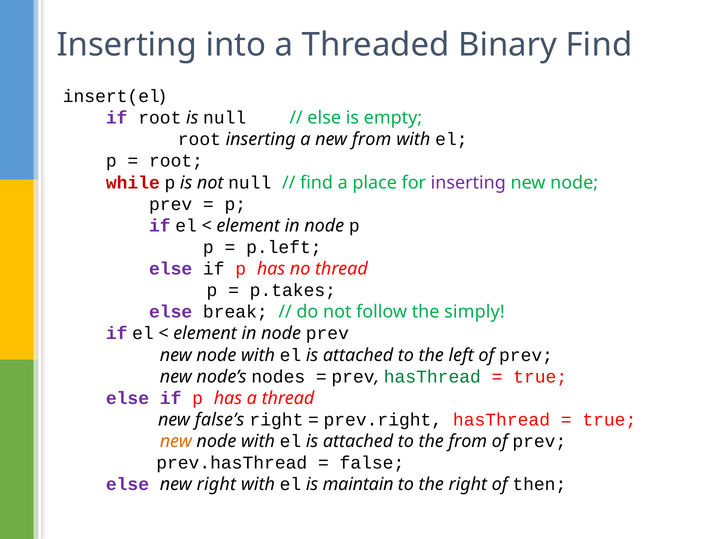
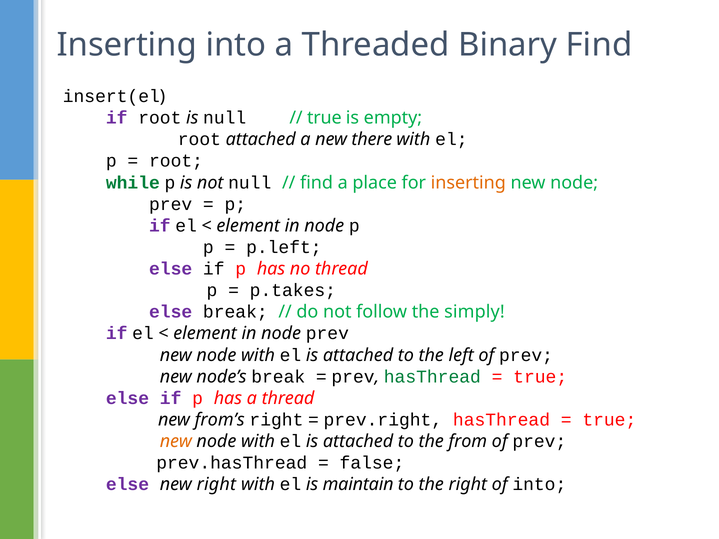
else at (324, 118): else -> true
root inserting: inserting -> attached
new from: from -> there
while colour: red -> green
inserting at (468, 183) colour: purple -> orange
node’s nodes: nodes -> break
false’s: false’s -> from’s
of then: then -> into
